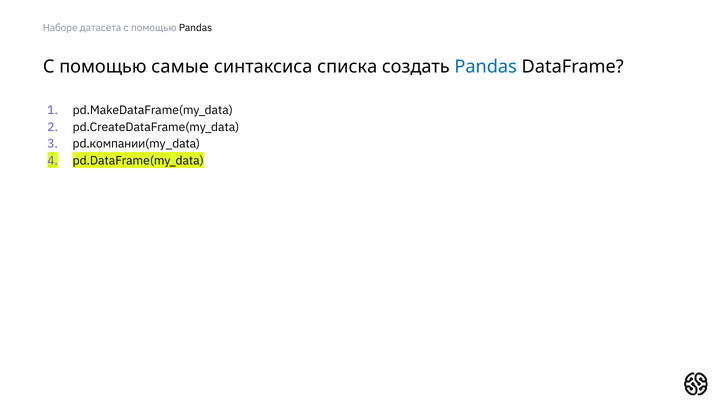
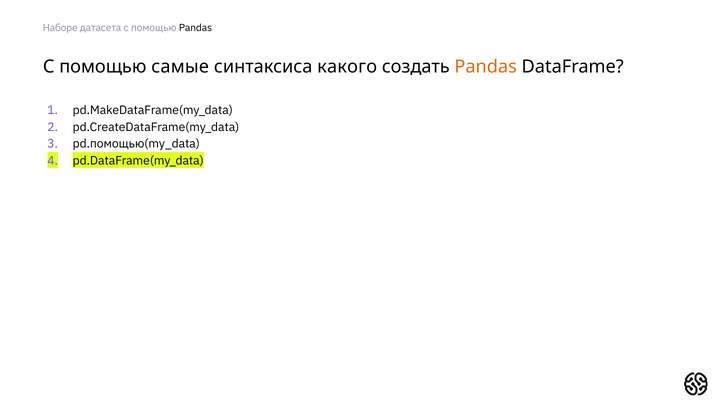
списка: списка -> какого
Pandas at (486, 67) colour: blue -> orange
pd.компании(my_data: pd.компании(my_data -> pd.помощью(my_data
